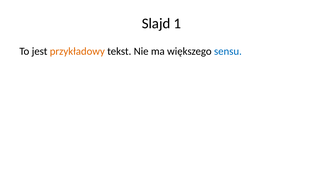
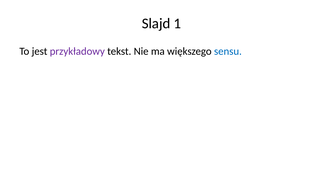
przykładowy colour: orange -> purple
